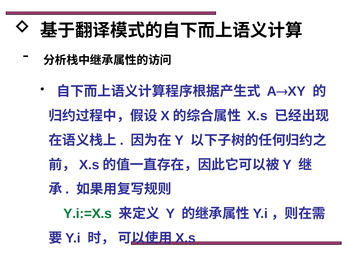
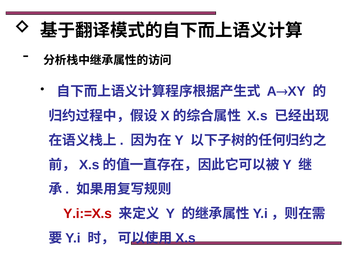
Y.i:=X.s colour: green -> red
